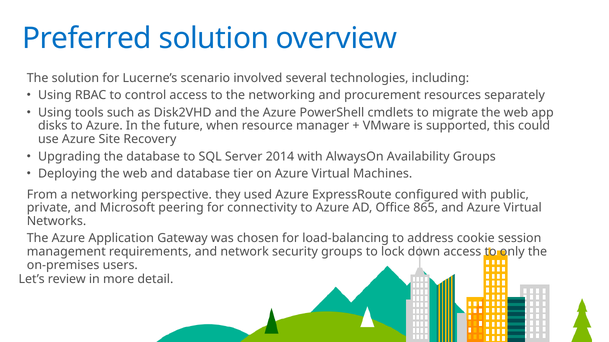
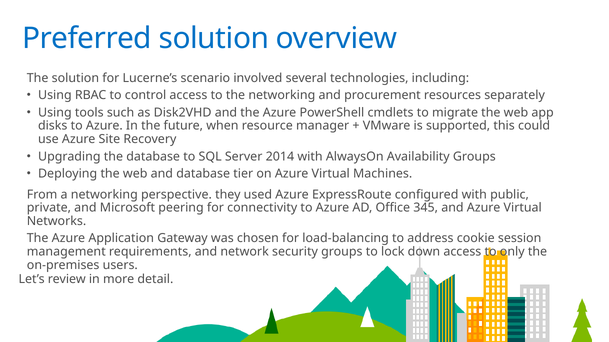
865: 865 -> 345
